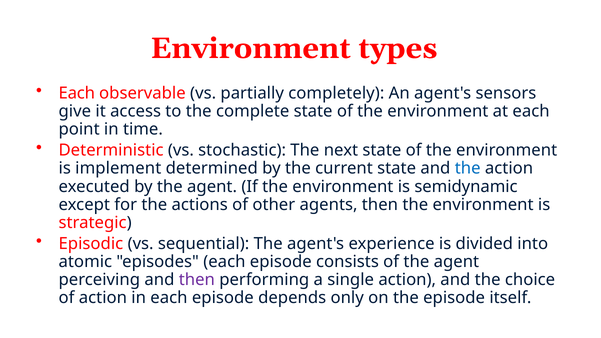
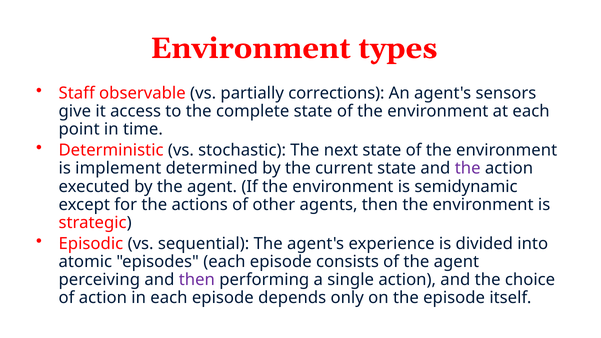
Each at (77, 93): Each -> Staff
completely: completely -> corrections
the at (468, 169) colour: blue -> purple
